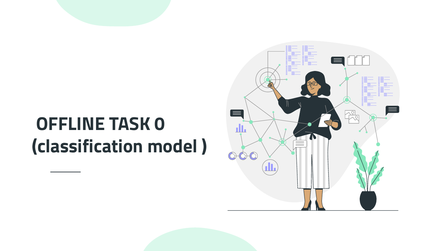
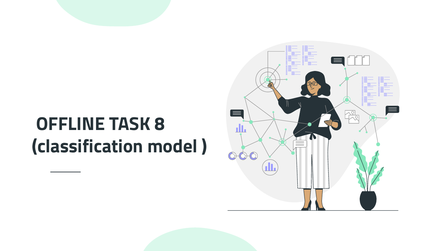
0: 0 -> 8
